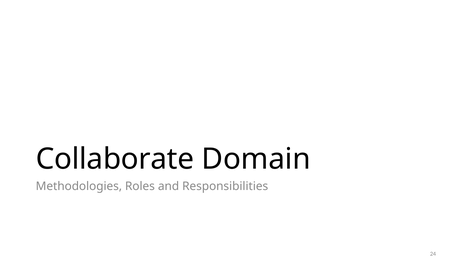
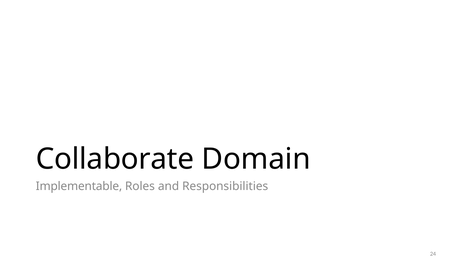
Methodologies: Methodologies -> Implementable
